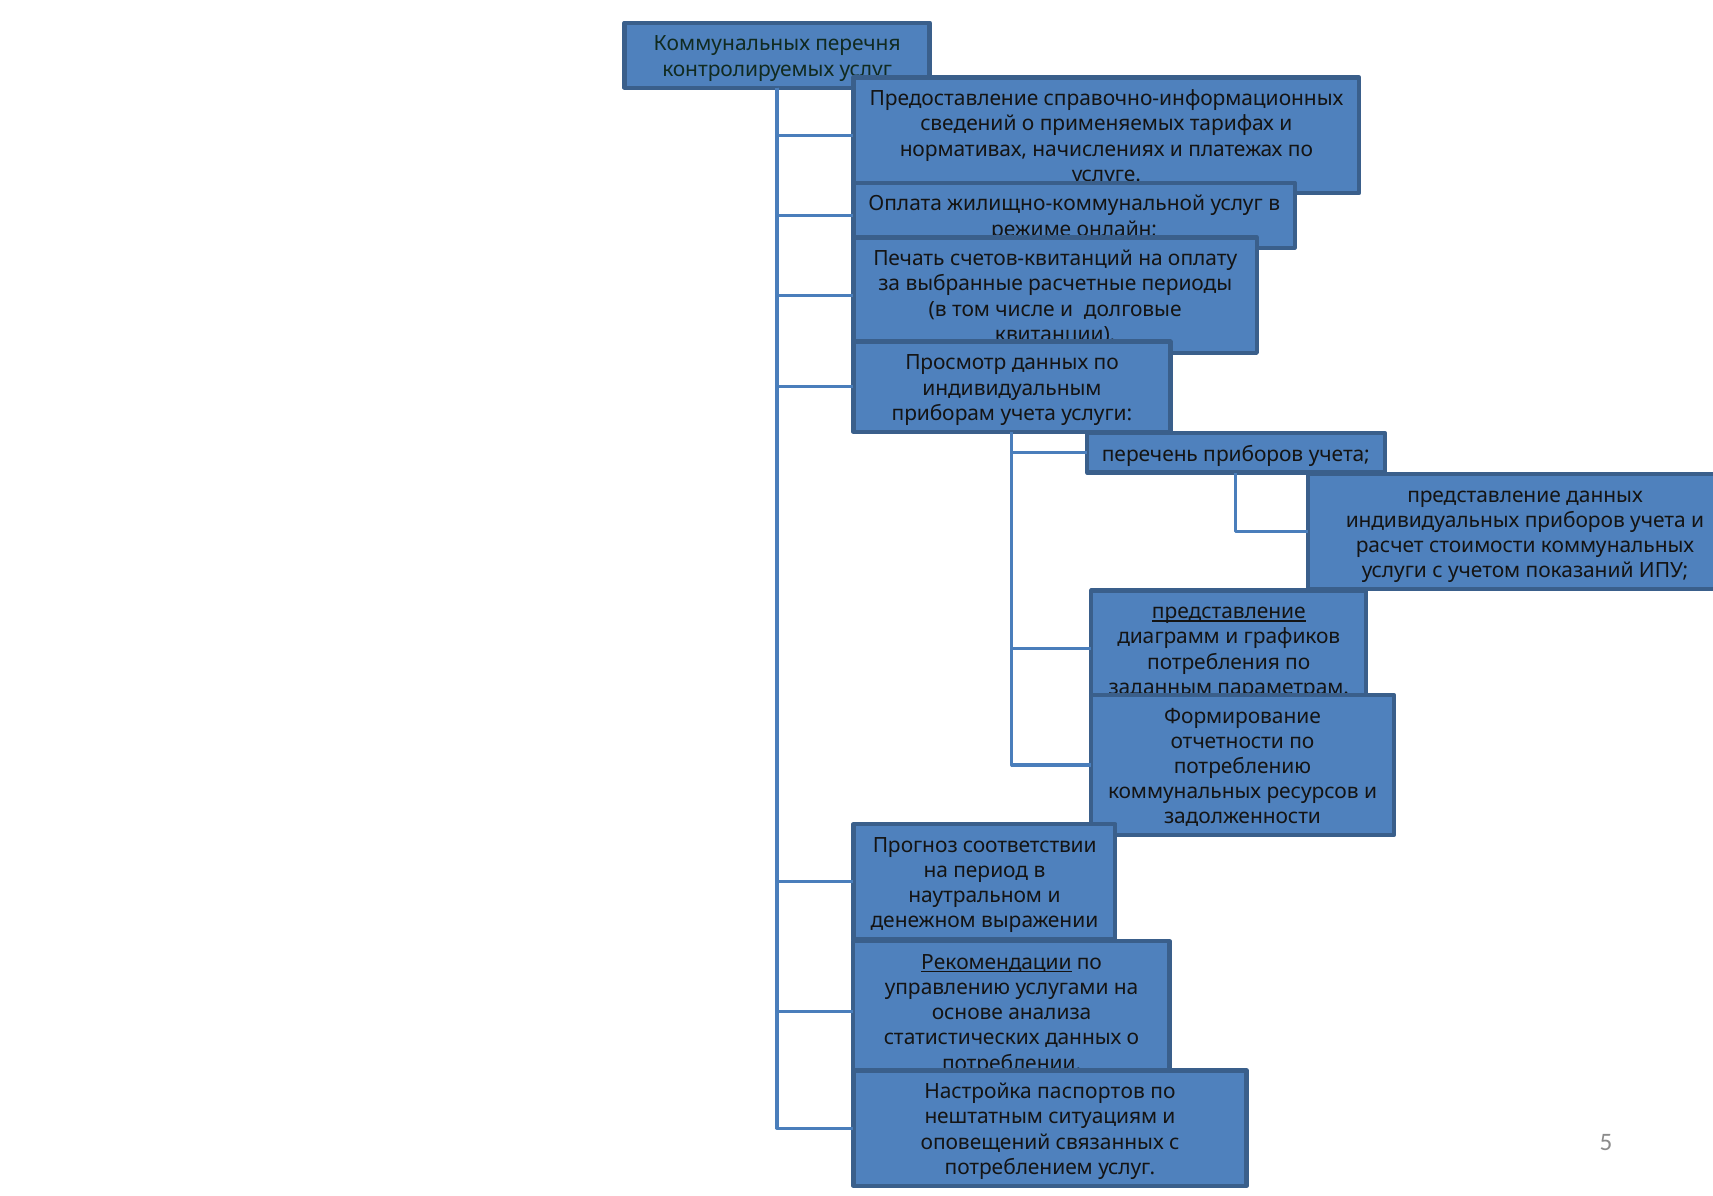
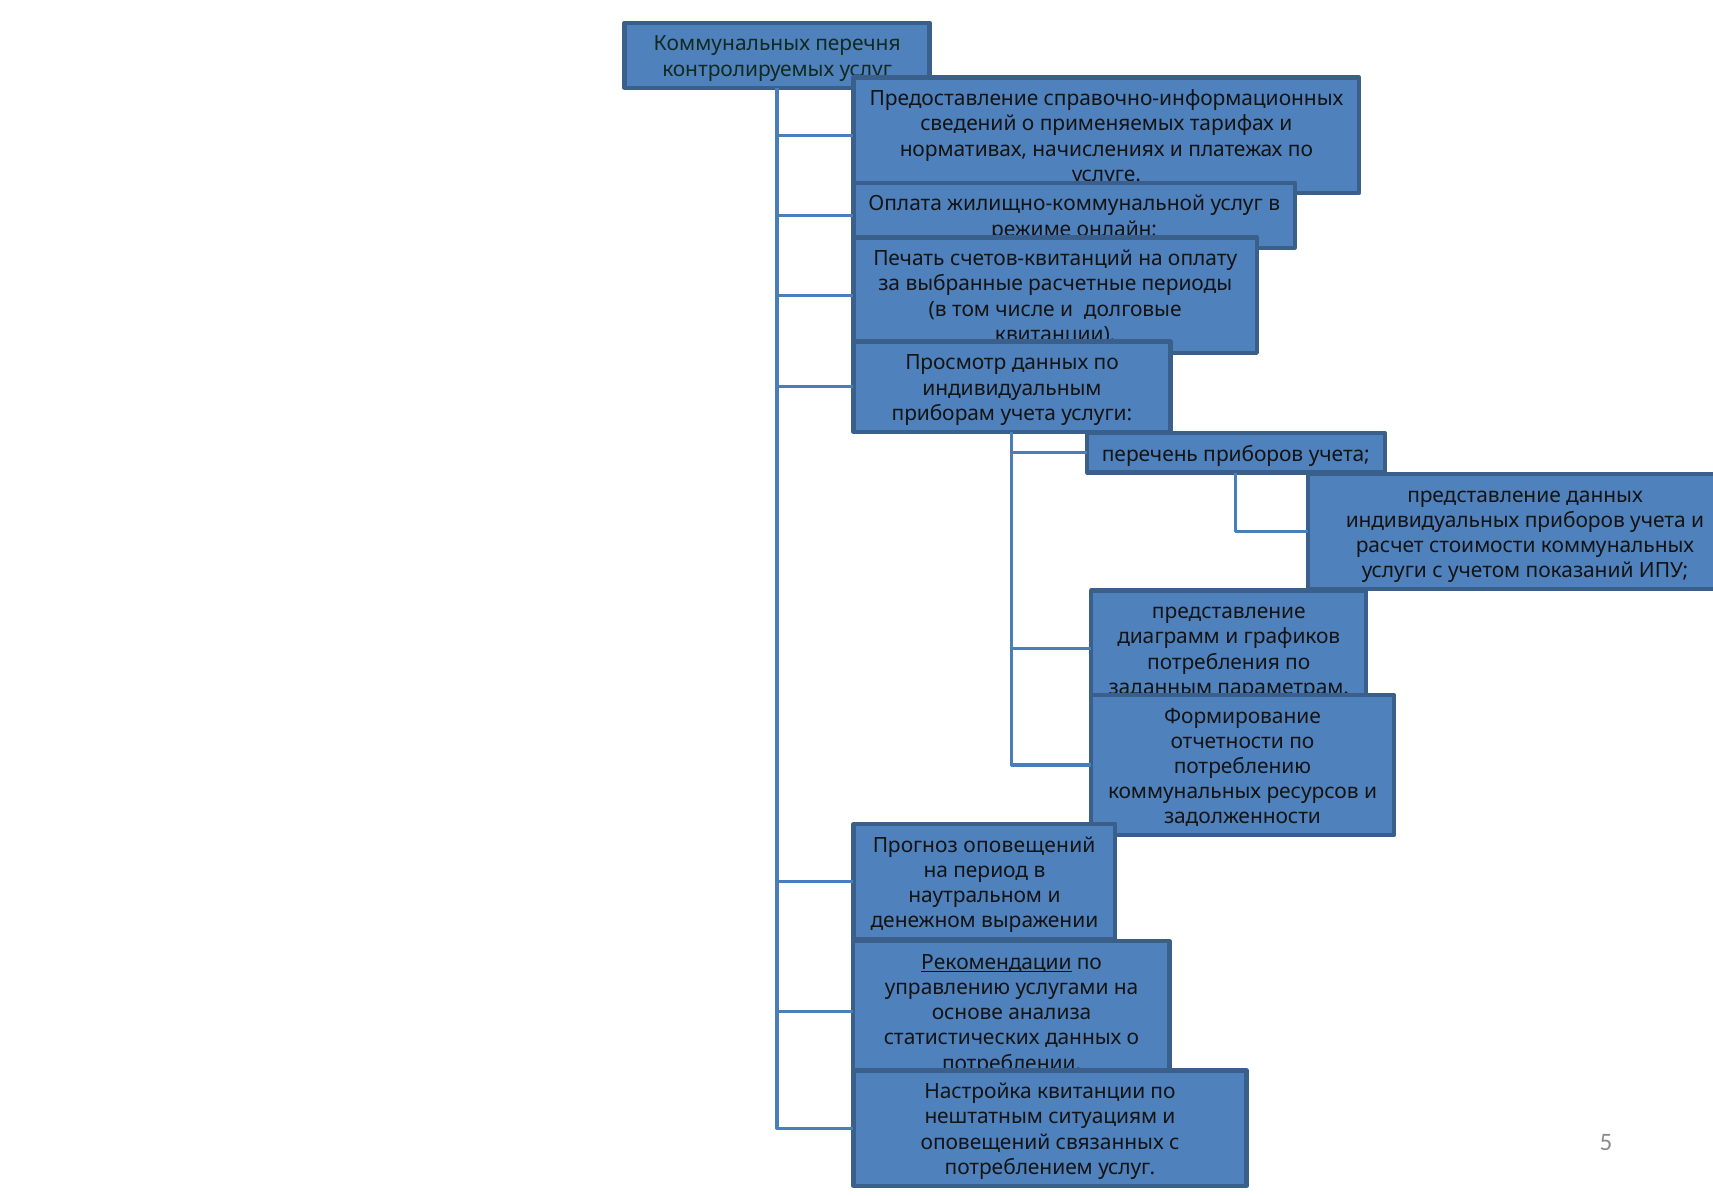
представление at (1229, 612) underline: present -> none
Прогноз соответствии: соответствии -> оповещений
Настройка паспортов: паспортов -> квитанции
